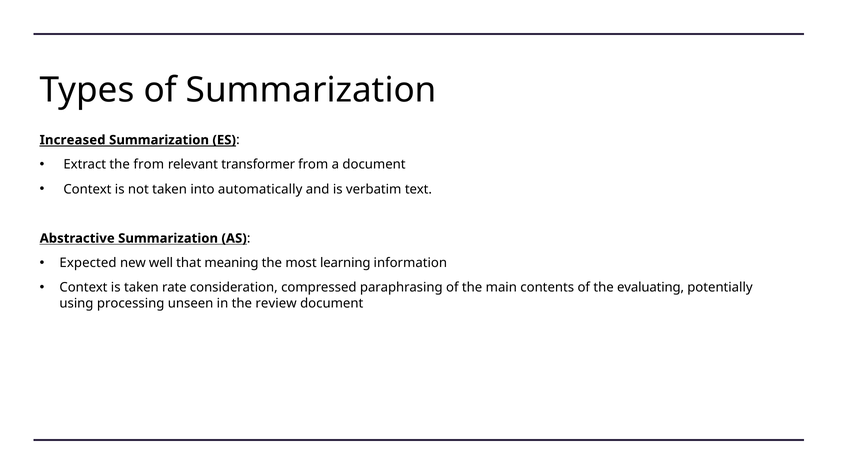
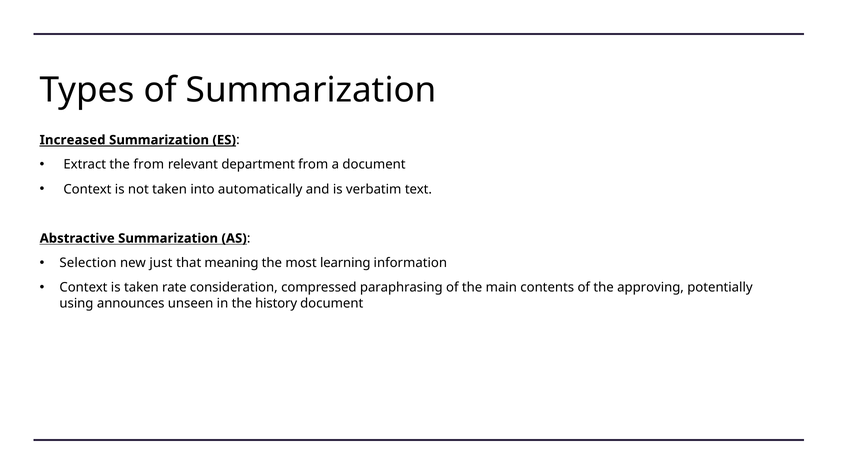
transformer: transformer -> department
Expected: Expected -> Selection
well: well -> just
evaluating: evaluating -> approving
processing: processing -> announces
review: review -> history
